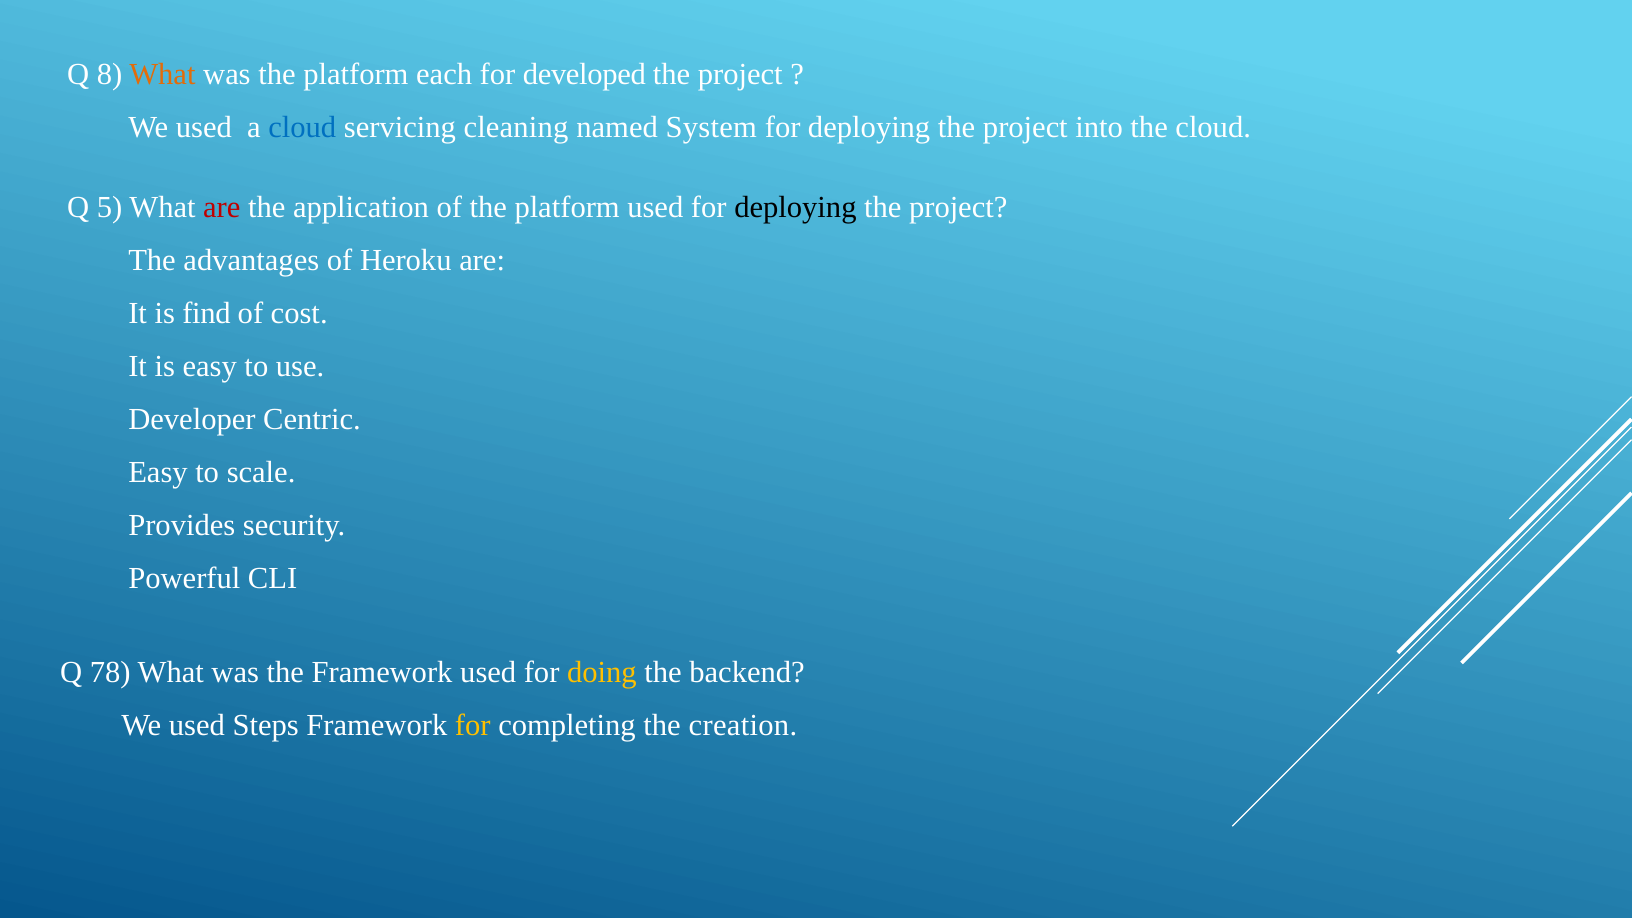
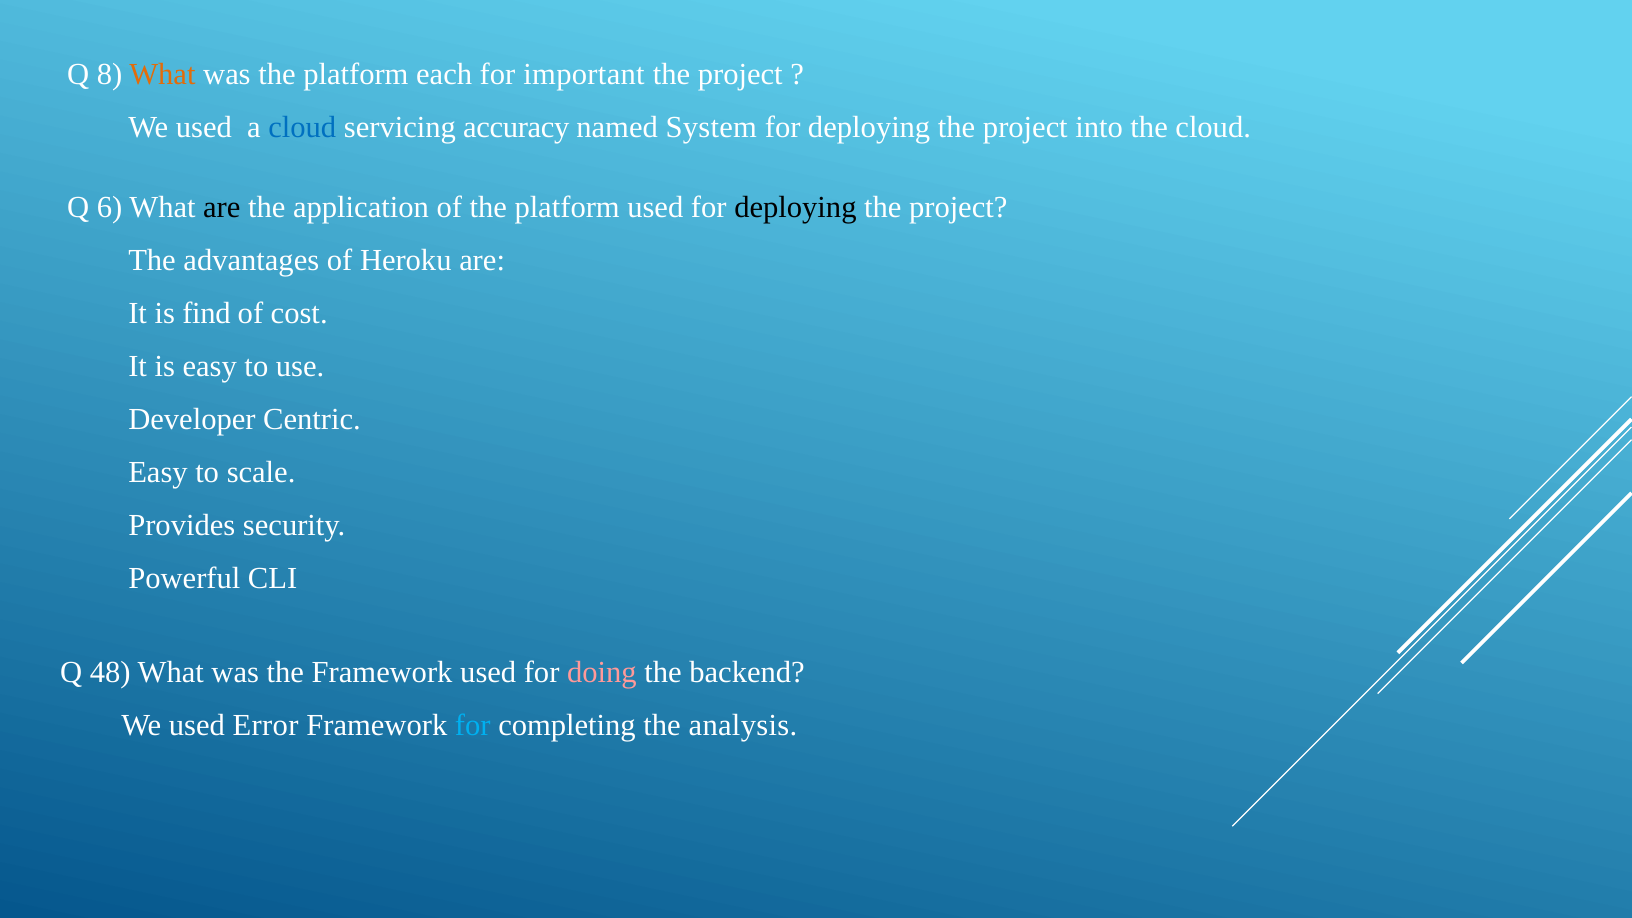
developed: developed -> important
cleaning: cleaning -> accuracy
5: 5 -> 6
are at (222, 207) colour: red -> black
78: 78 -> 48
doing colour: yellow -> pink
Steps: Steps -> Error
for at (473, 725) colour: yellow -> light blue
creation: creation -> analysis
